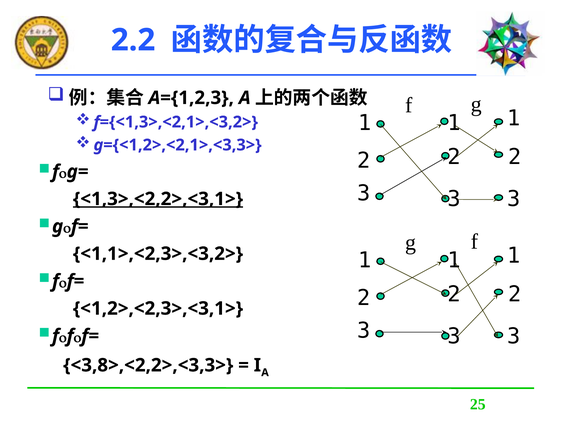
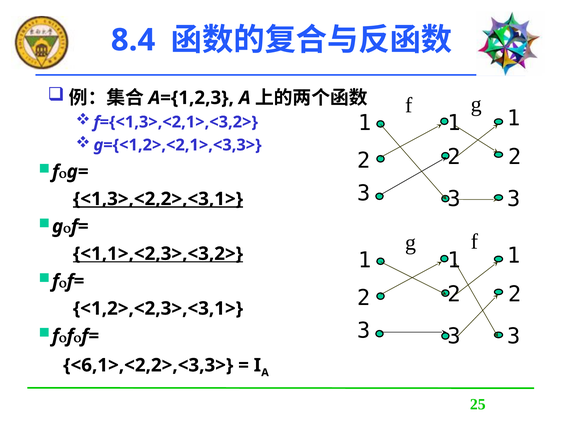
2.2: 2.2 -> 8.4
<1,1>,<2,3>,<3,2> underline: none -> present
<3,8>,<2,2>,<3,3>: <3,8>,<2,2>,<3,3> -> <6,1>,<2,2>,<3,3>
